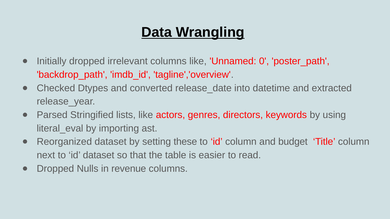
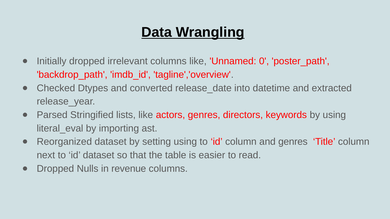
setting these: these -> using
and budget: budget -> genres
